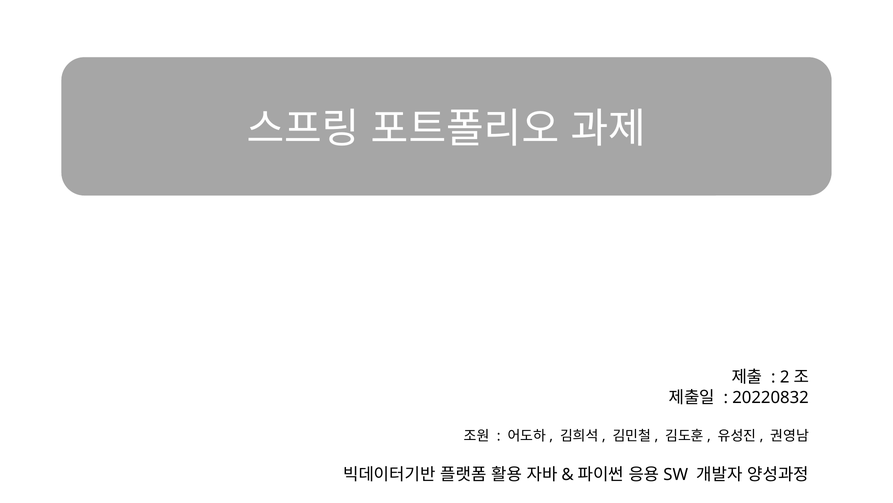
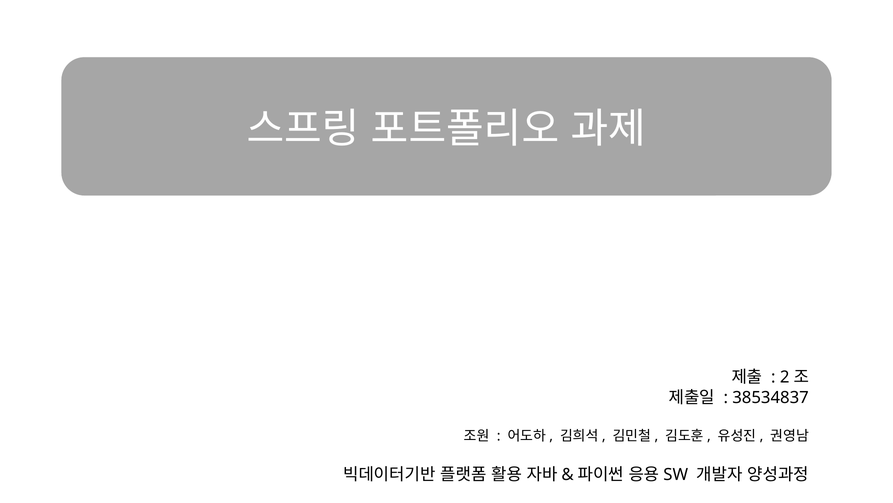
20220832: 20220832 -> 38534837
